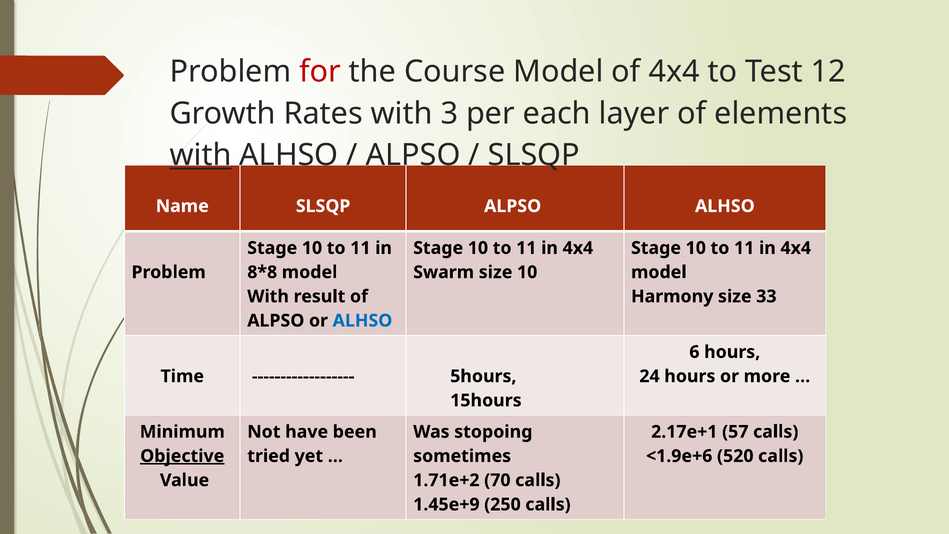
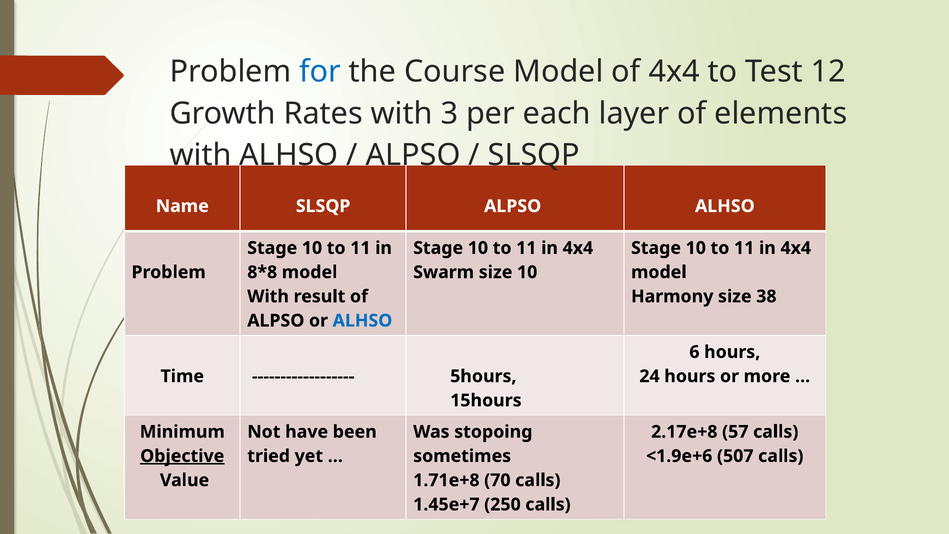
for colour: red -> blue
with at (201, 155) underline: present -> none
33: 33 -> 38
2.17e+1: 2.17e+1 -> 2.17e+8
520: 520 -> 507
1.71e+2: 1.71e+2 -> 1.71e+8
1.45e+9: 1.45e+9 -> 1.45e+7
